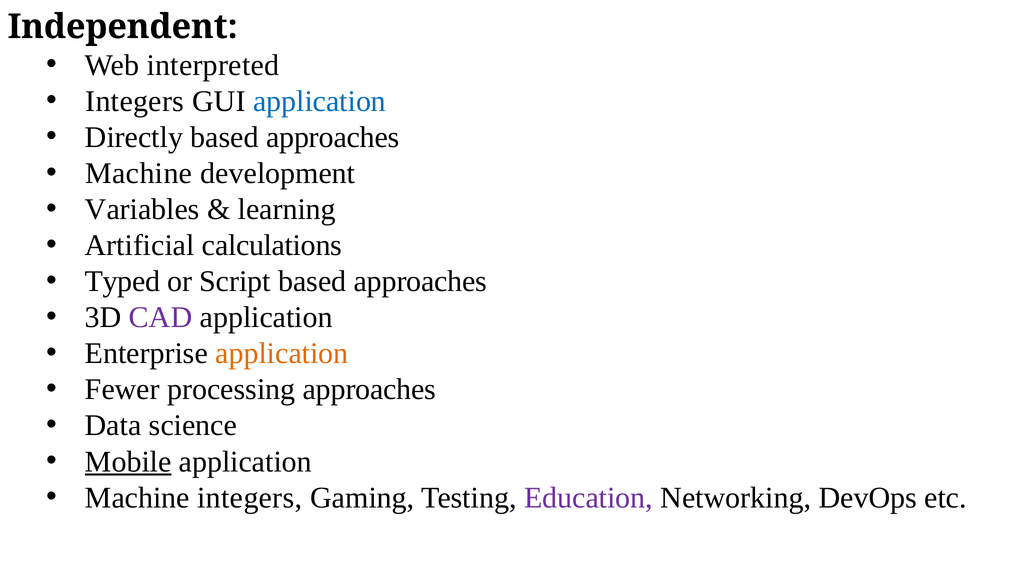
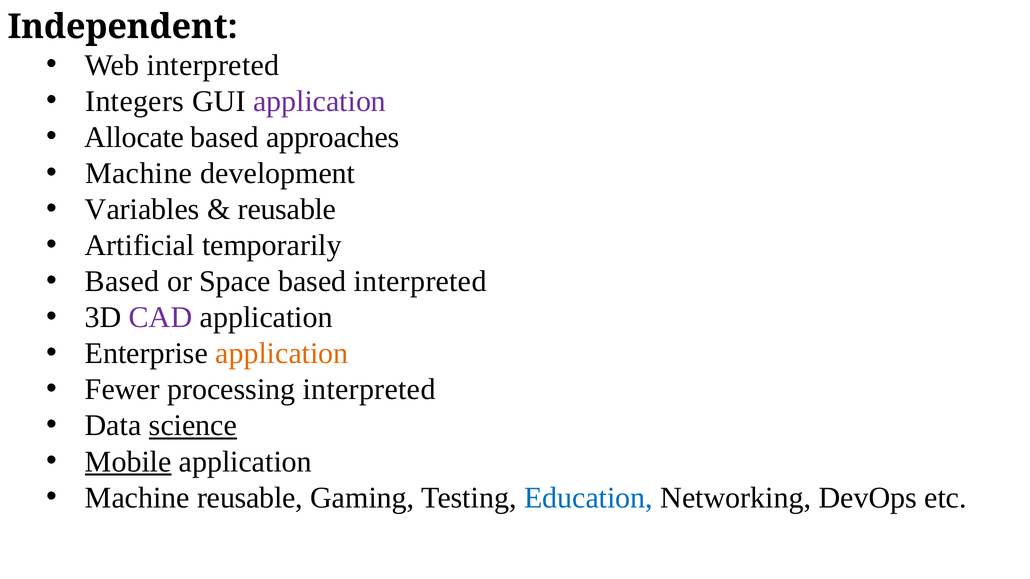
application at (320, 101) colour: blue -> purple
Directly: Directly -> Allocate
learning at (287, 209): learning -> reusable
calculations: calculations -> temporarily
Typed at (122, 282): Typed -> Based
Script: Script -> Space
approaches at (420, 282): approaches -> interpreted
processing approaches: approaches -> interpreted
science underline: none -> present
Machine integers: integers -> reusable
Education colour: purple -> blue
